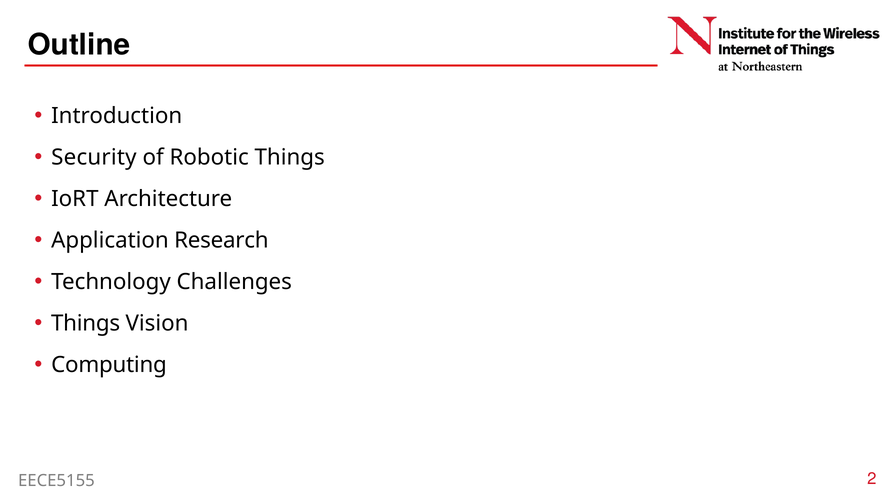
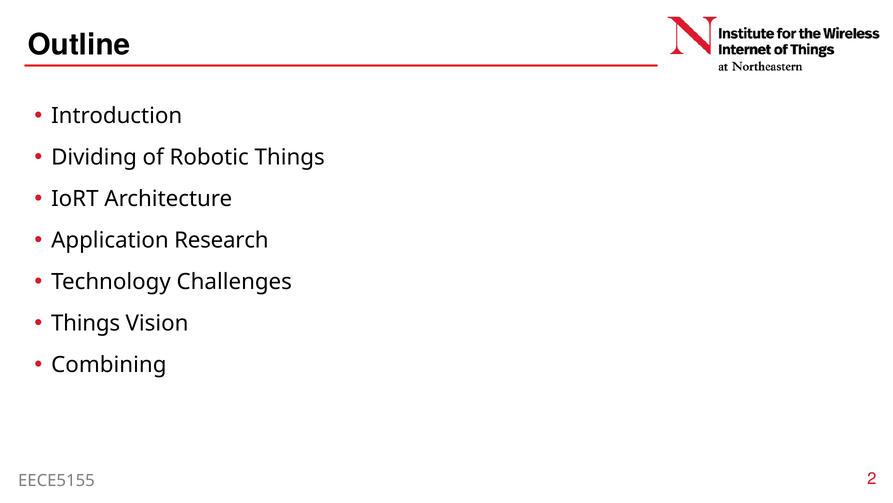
Security: Security -> Dividing
Computing: Computing -> Combining
